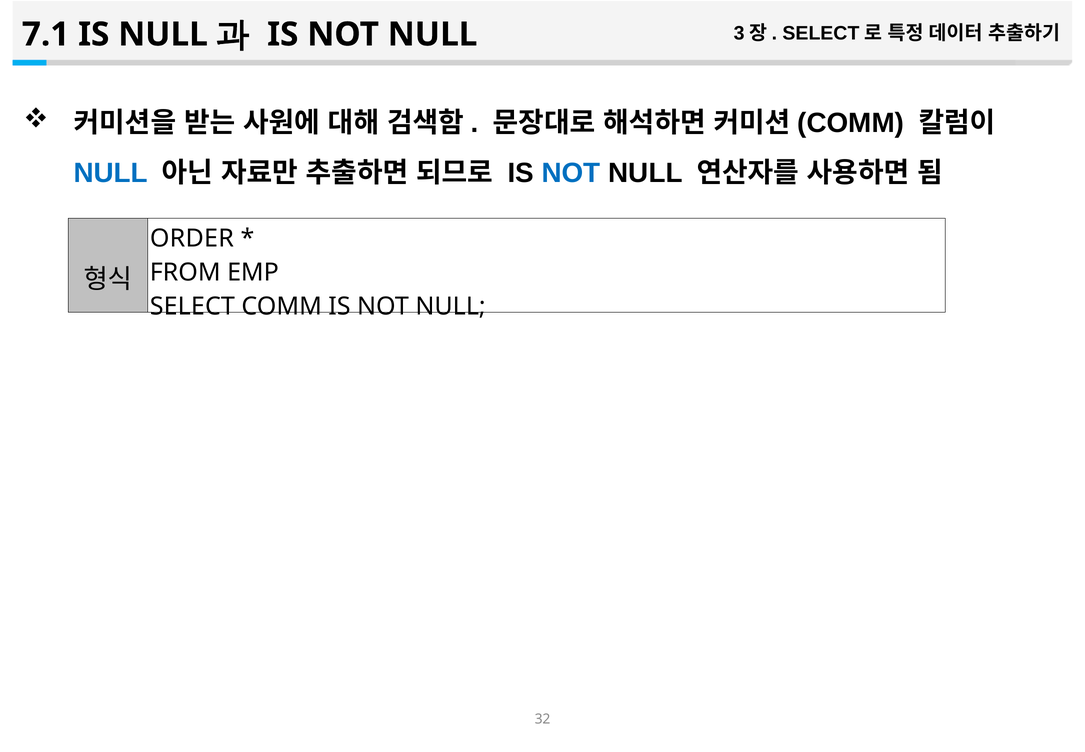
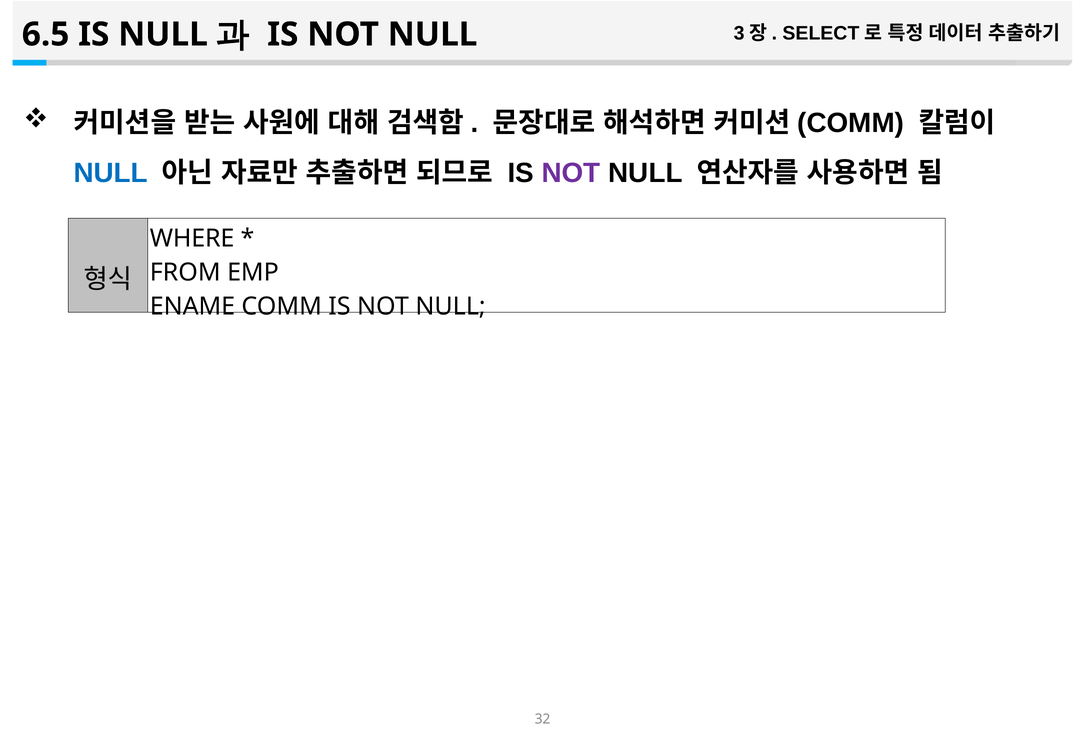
7.1: 7.1 -> 6.5
NOT at (571, 173) colour: blue -> purple
ORDER: ORDER -> WHERE
SELECT: SELECT -> ENAME
